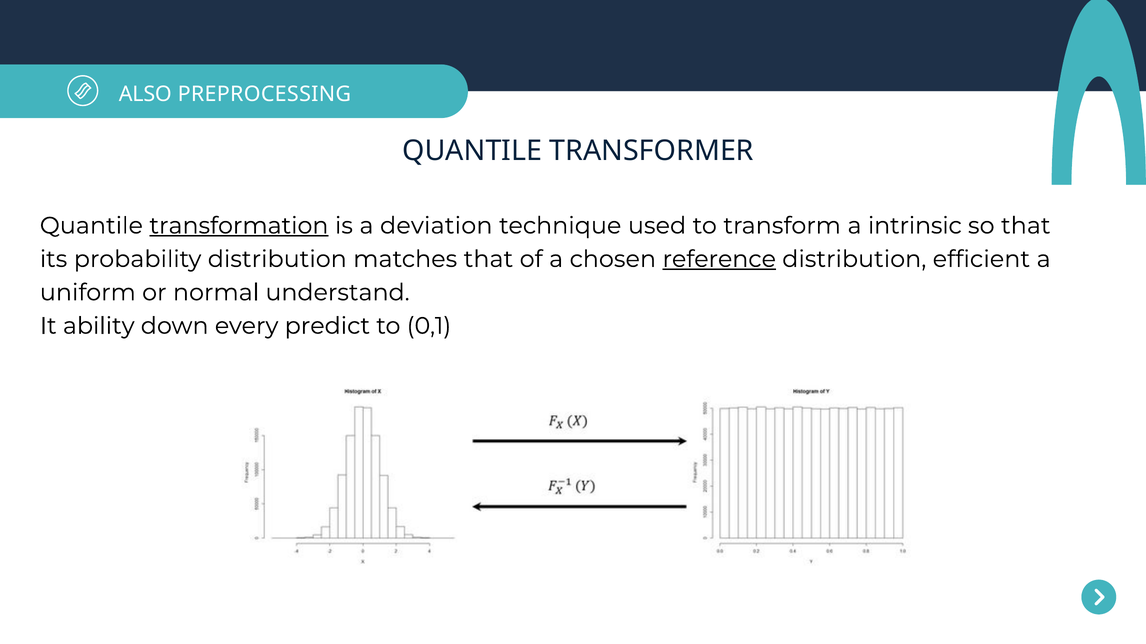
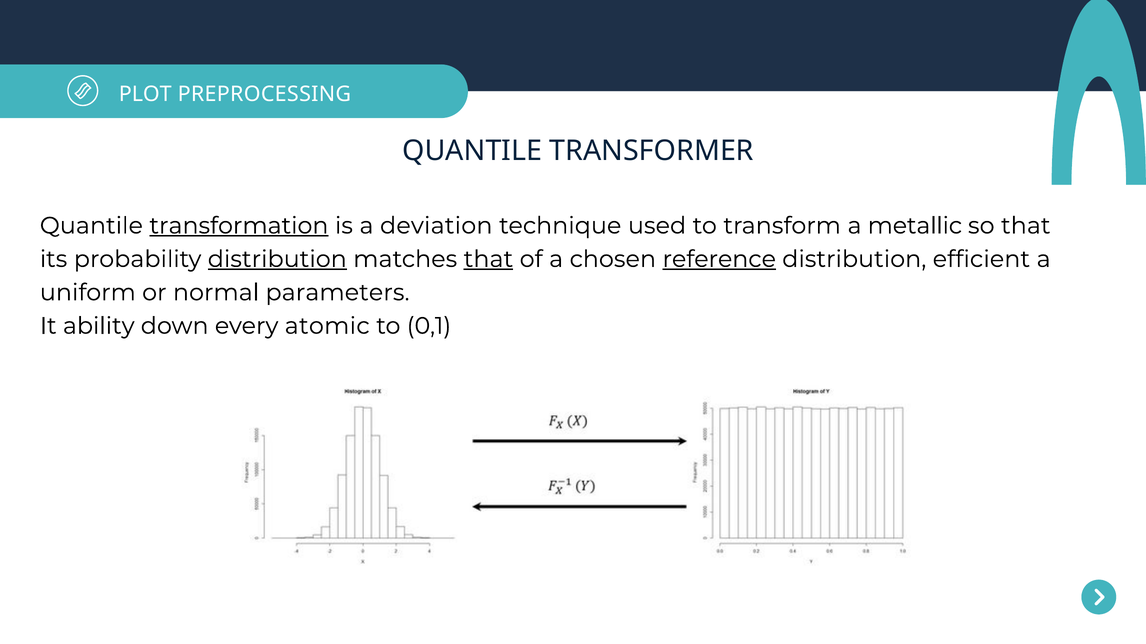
ALSO: ALSO -> PLOT
intrinsic: intrinsic -> metallic
distribution at (277, 259) underline: none -> present
that at (488, 259) underline: none -> present
understand: understand -> parameters
predict: predict -> atomic
